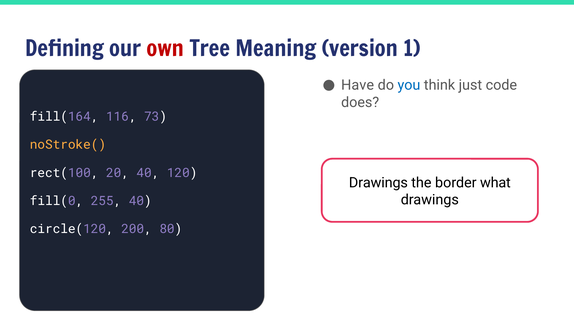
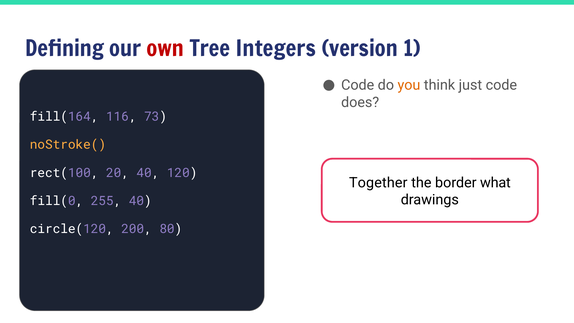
Meaning: Meaning -> Integers
Have at (358, 85): Have -> Code
you colour: blue -> orange
Drawings at (378, 183): Drawings -> Together
